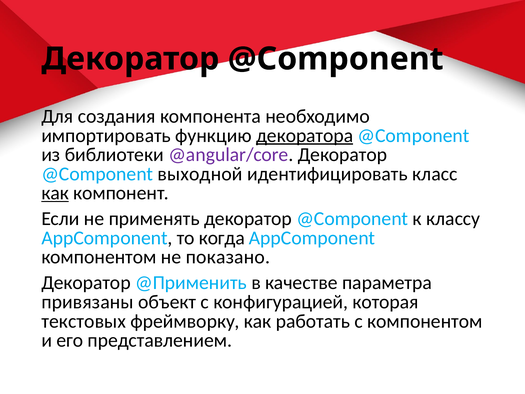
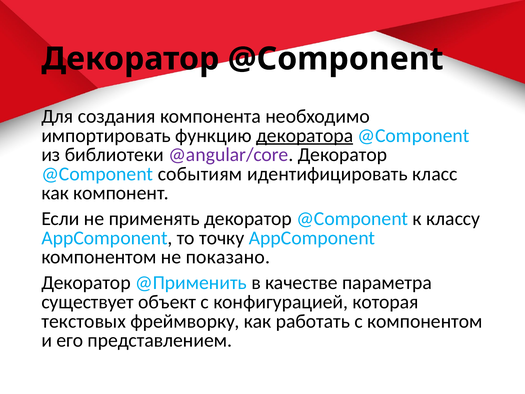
выходной: выходной -> событиям
как at (55, 193) underline: present -> none
когда: когда -> точку
привязаны: привязаны -> существует
